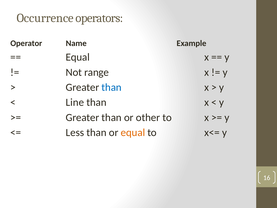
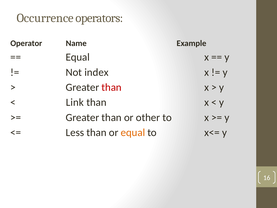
range: range -> index
than at (112, 87) colour: blue -> red
Line: Line -> Link
